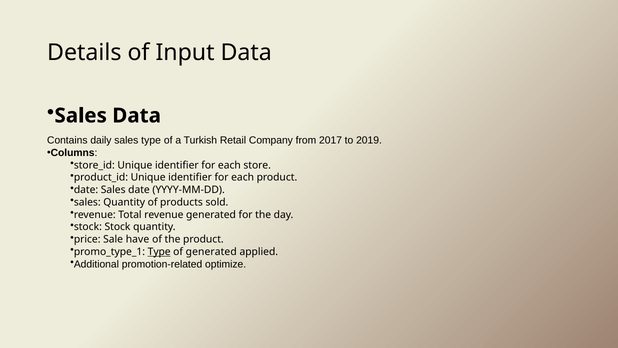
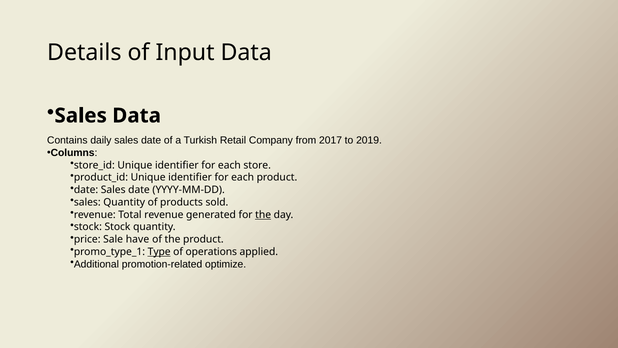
daily sales type: type -> date
the at (263, 214) underline: none -> present
of generated: generated -> operations
